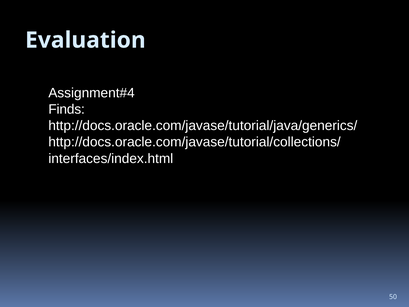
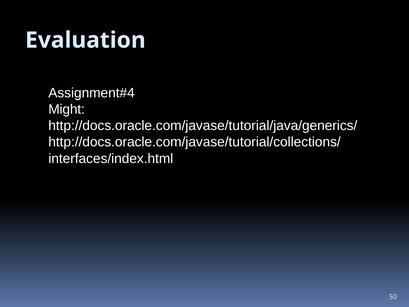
Finds: Finds -> Might
